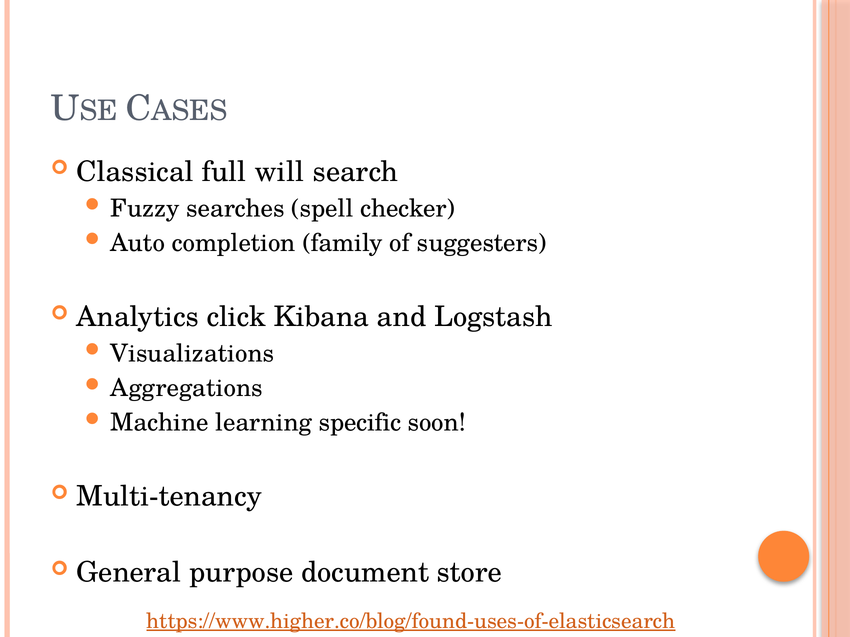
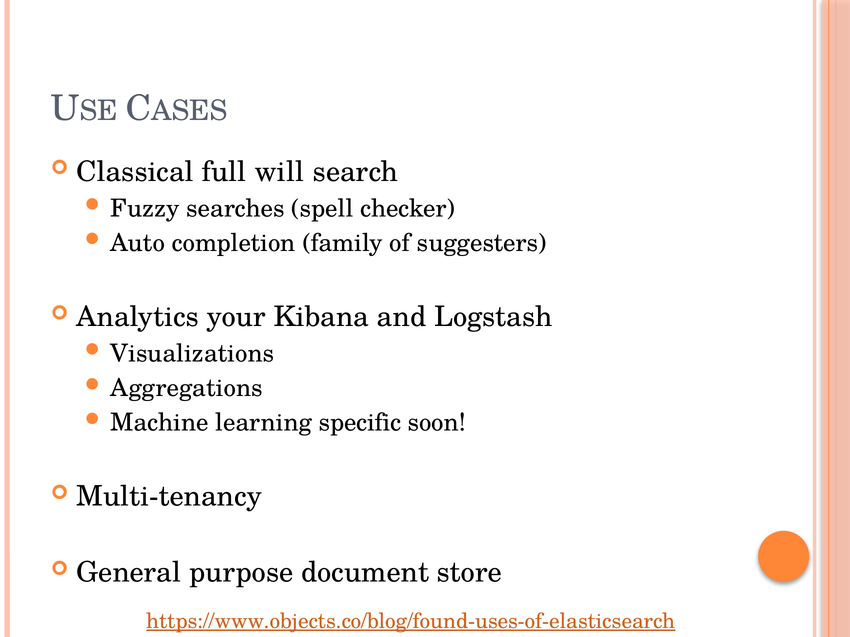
click: click -> your
https://www.higher.co/blog/found-uses-of-elasticsearch: https://www.higher.co/blog/found-uses-of-elasticsearch -> https://www.objects.co/blog/found-uses-of-elasticsearch
